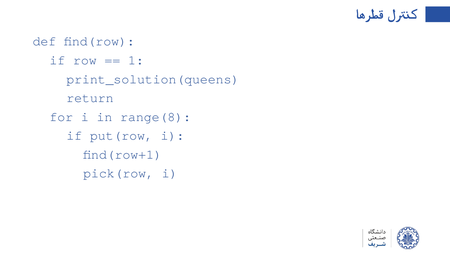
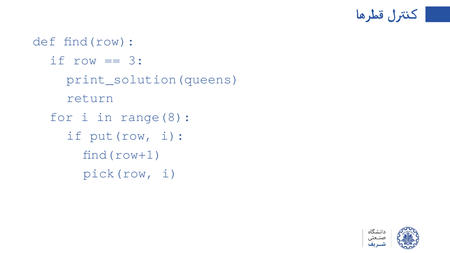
1: 1 -> 3
